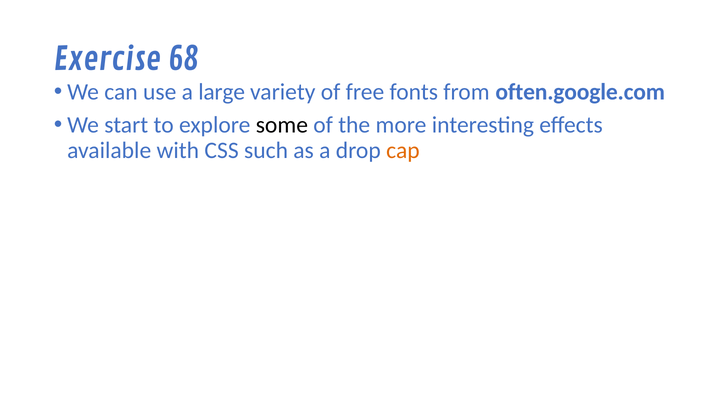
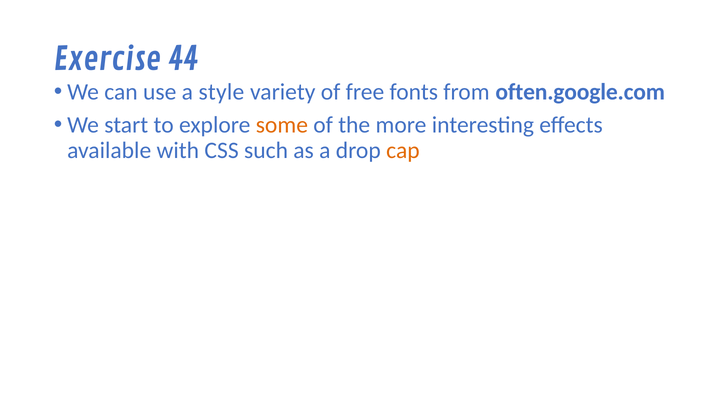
68: 68 -> 44
large: large -> style
some colour: black -> orange
